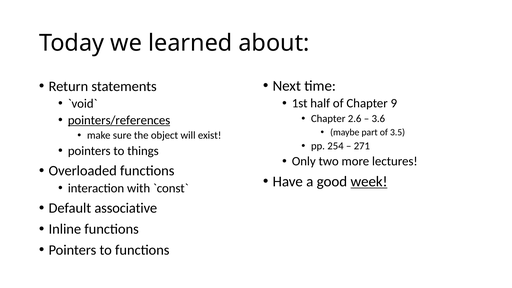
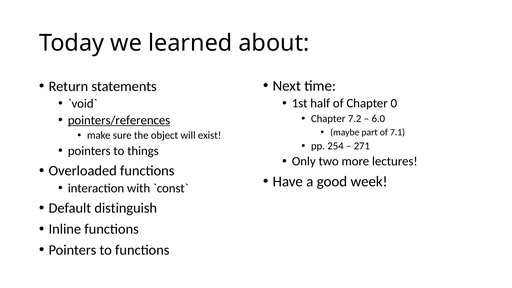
9: 9 -> 0
2.6: 2.6 -> 7.2
3.6: 3.6 -> 6.0
3.5: 3.5 -> 7.1
week underline: present -> none
associative: associative -> distinguish
